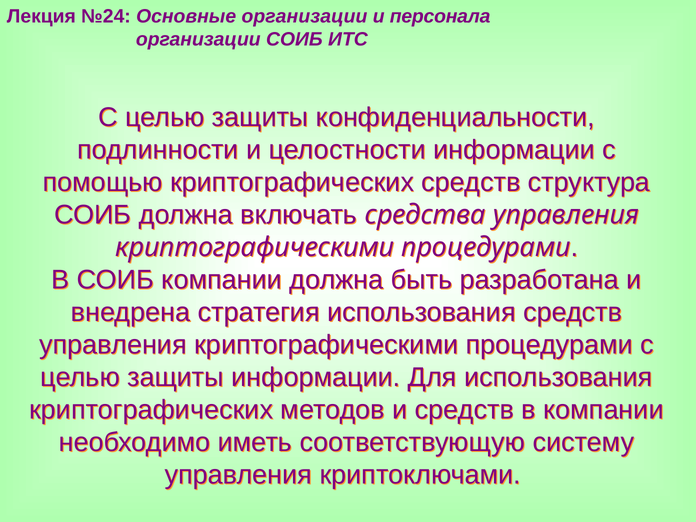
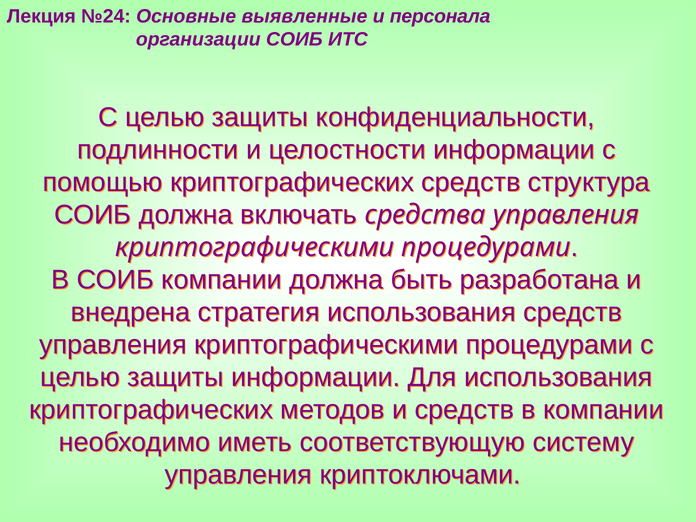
Основные организации: организации -> выявленные
